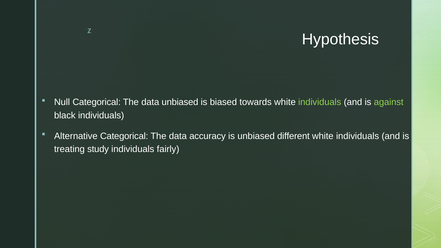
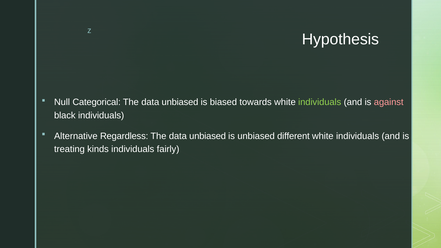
against colour: light green -> pink
Alternative Categorical: Categorical -> Regardless
accuracy at (208, 136): accuracy -> unbiased
study: study -> kinds
